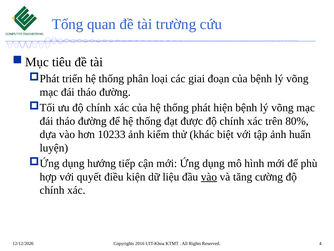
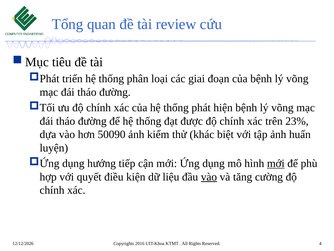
trường: trường -> review
80%: 80% -> 23%
10233: 10233 -> 50090
mới at (276, 163) underline: none -> present
